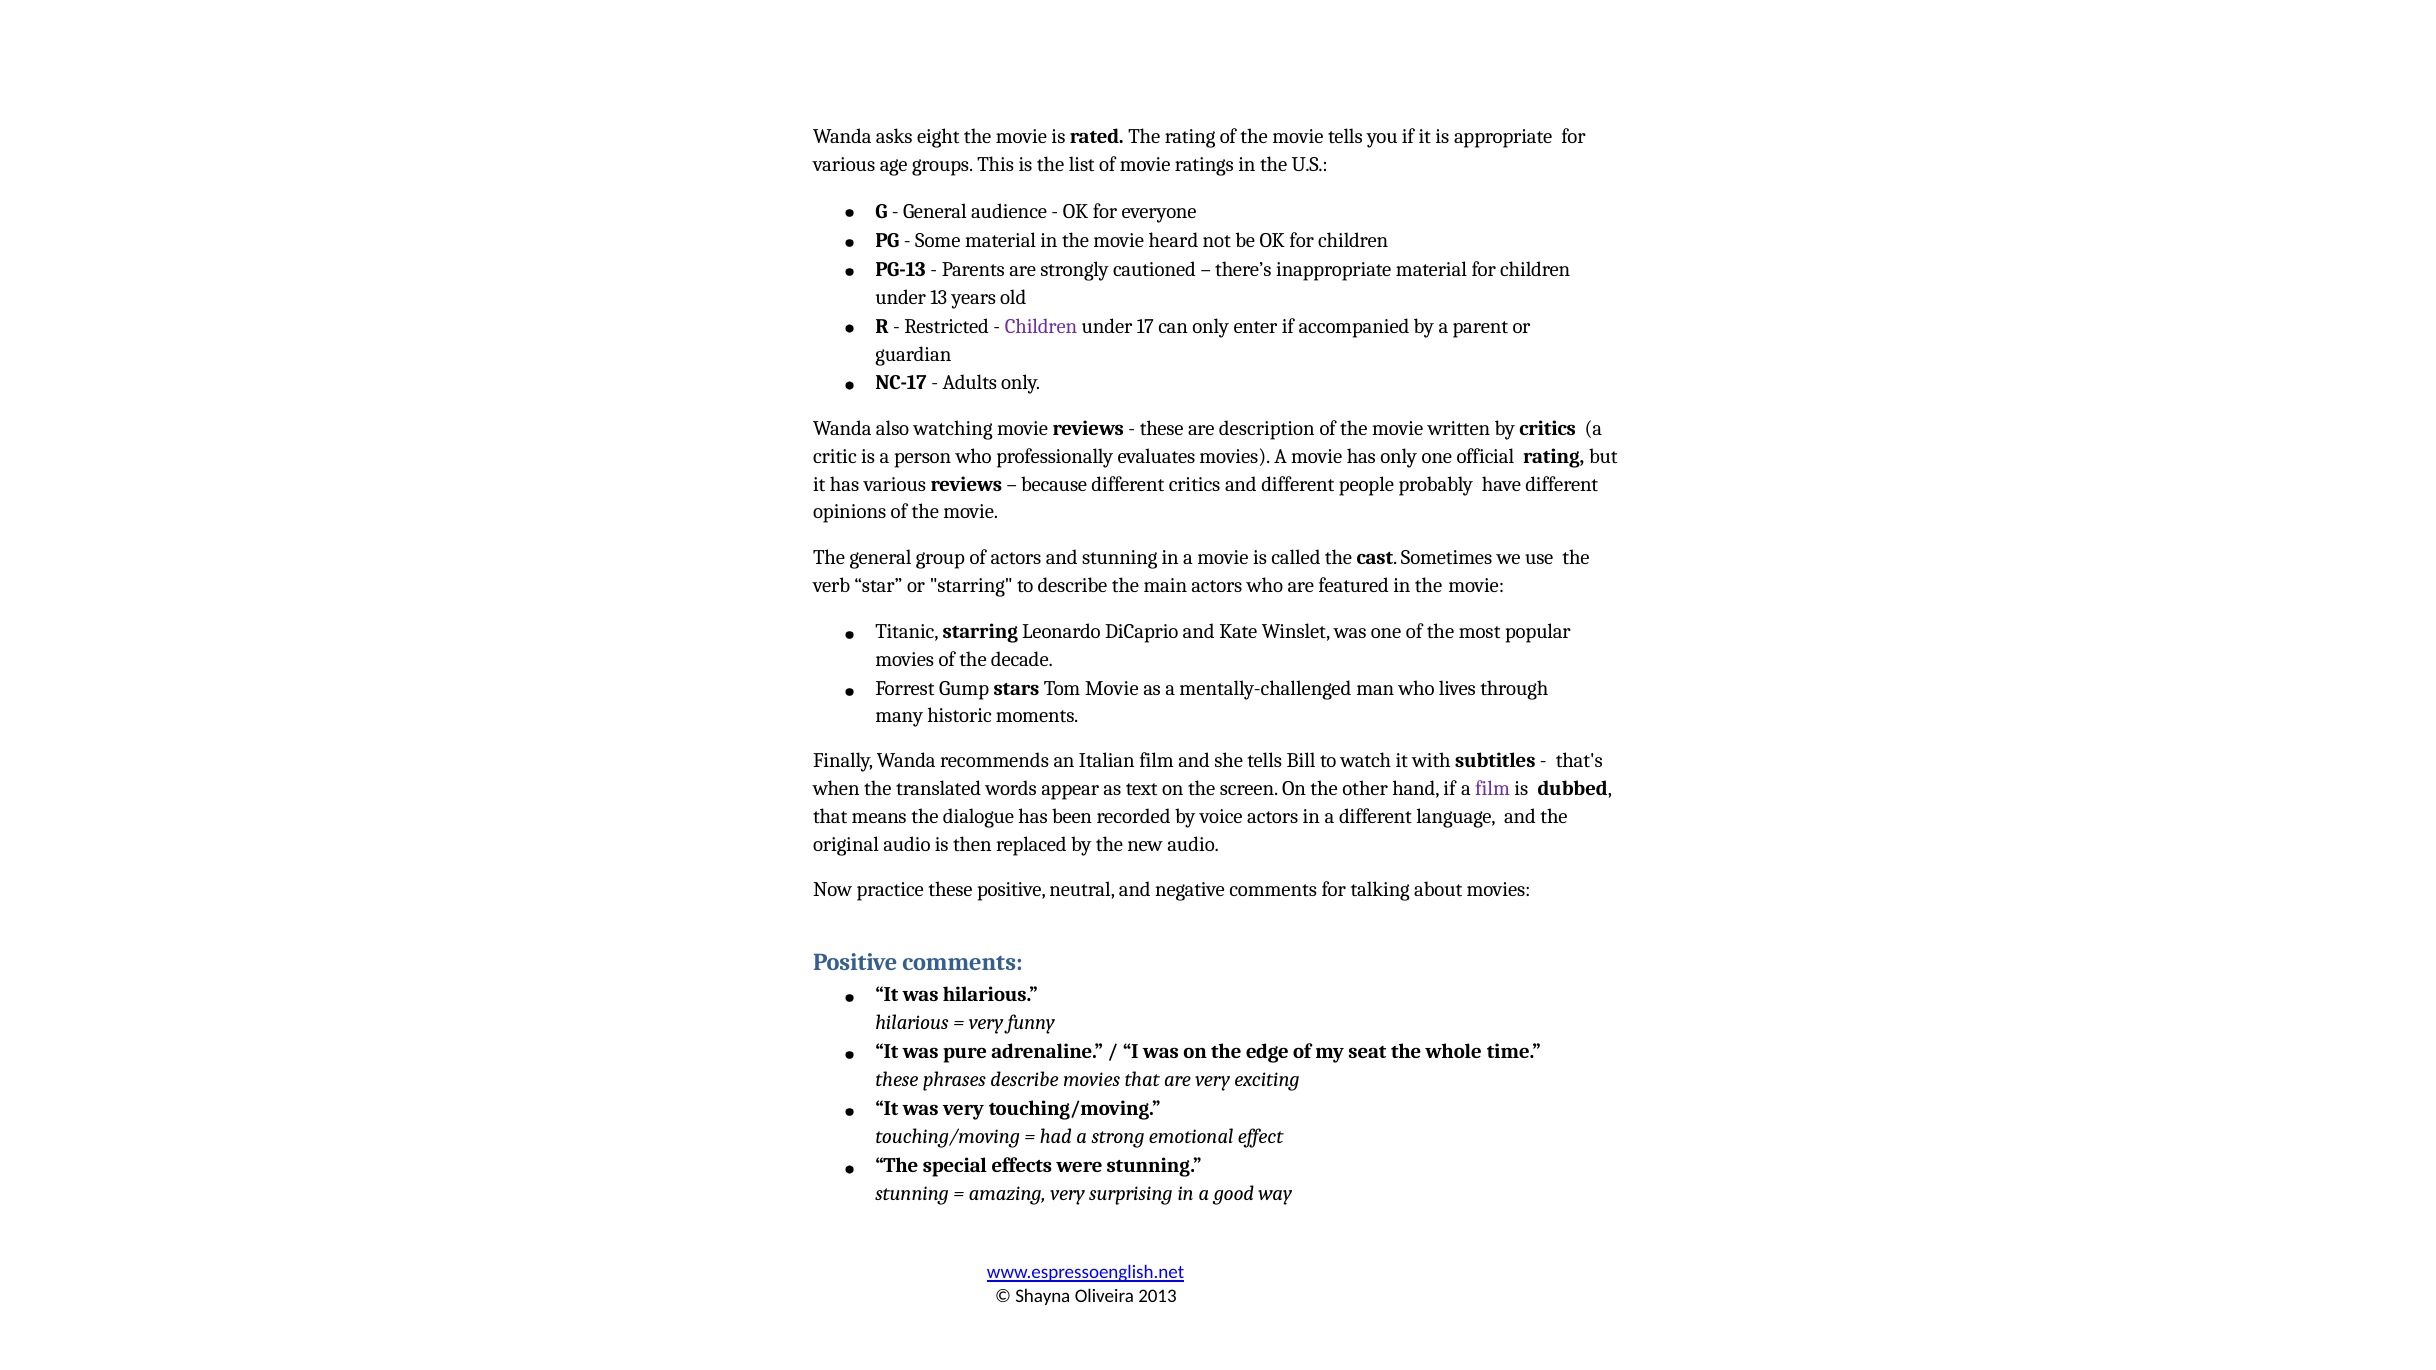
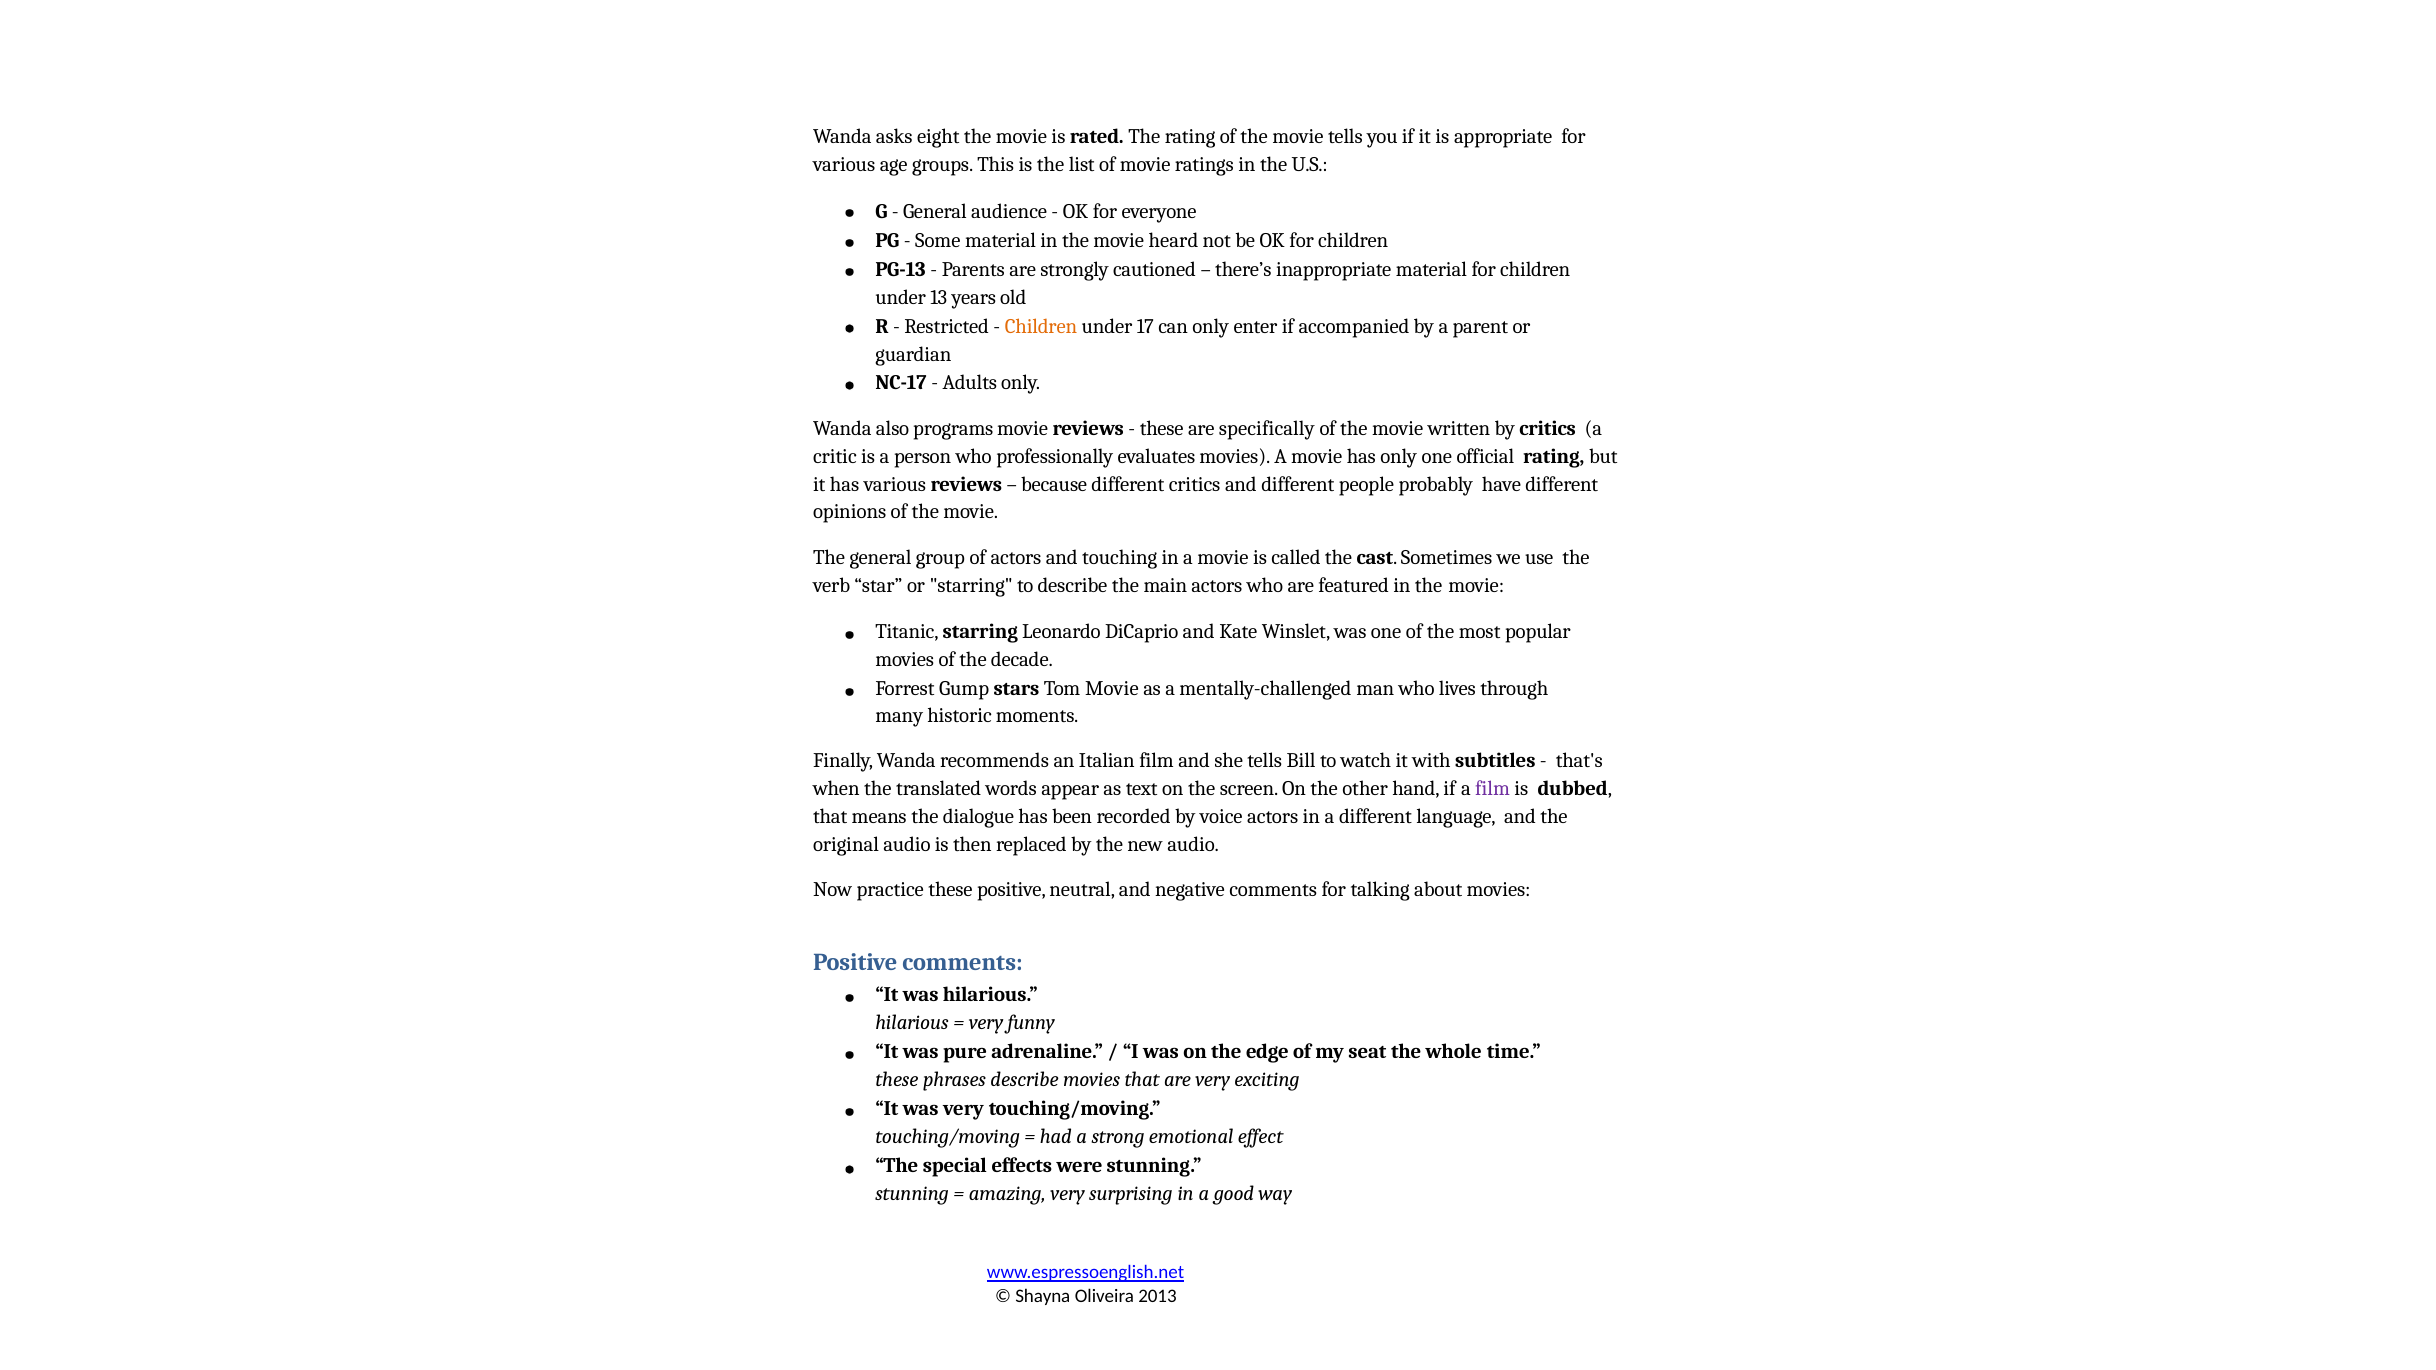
Children at (1041, 326) colour: purple -> orange
watching: watching -> programs
description: description -> specifically
and stunning: stunning -> touching
